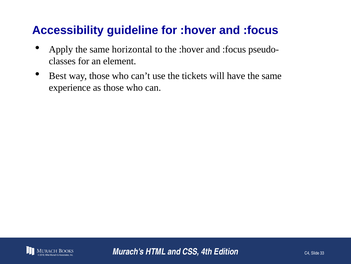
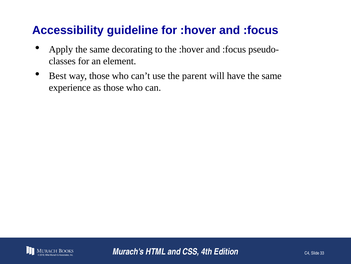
horizontal: horizontal -> decorating
tickets: tickets -> parent
